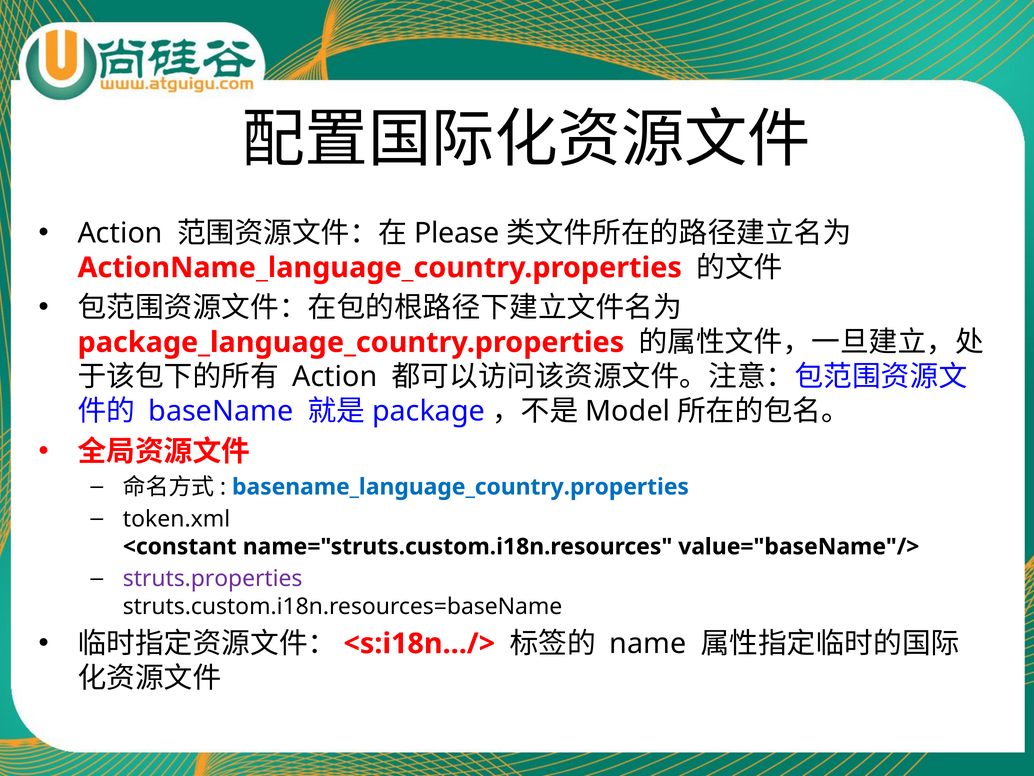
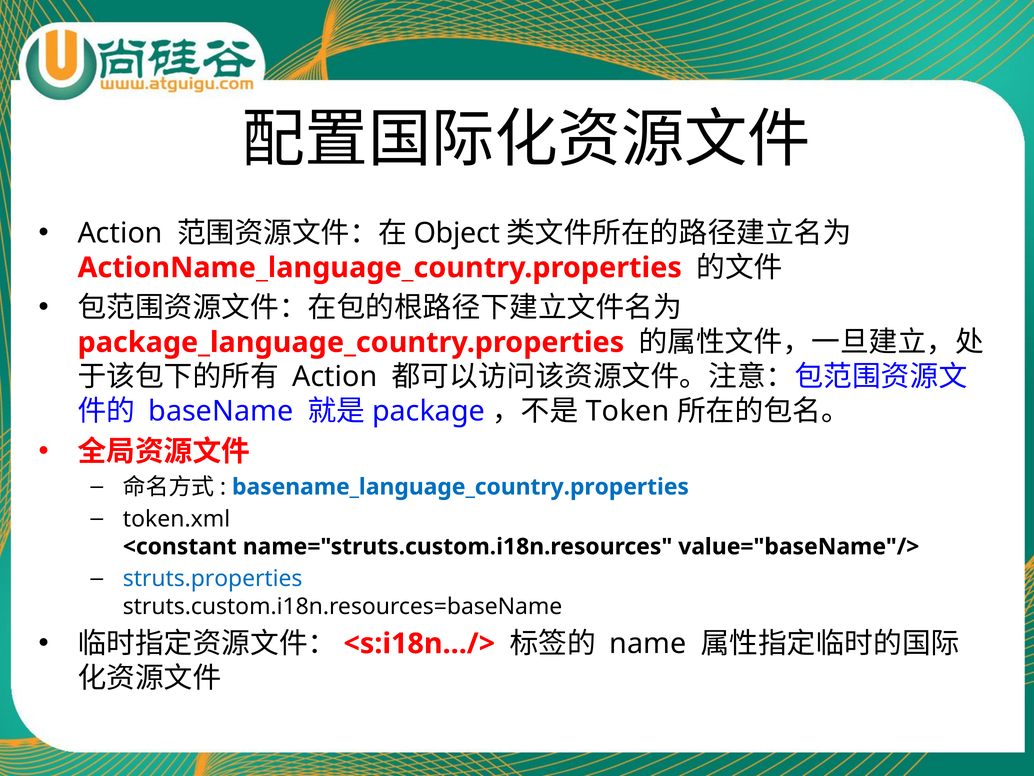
Please: Please -> Object
Model: Model -> Token
struts.properties colour: purple -> blue
